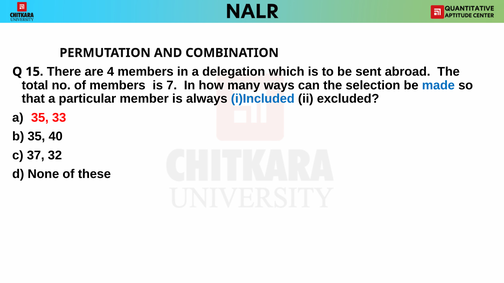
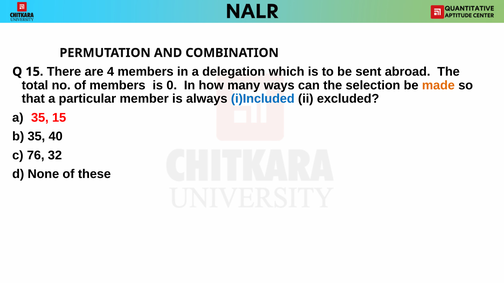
7: 7 -> 0
made colour: blue -> orange
35 33: 33 -> 15
37: 37 -> 76
